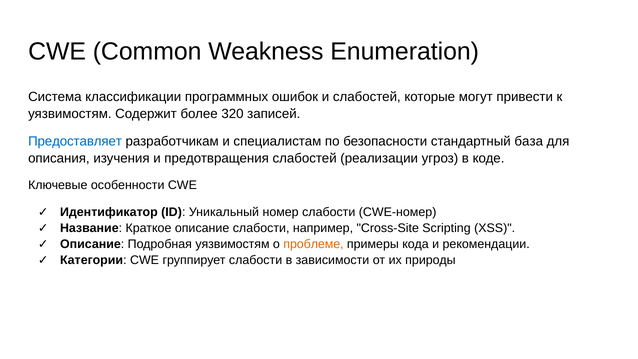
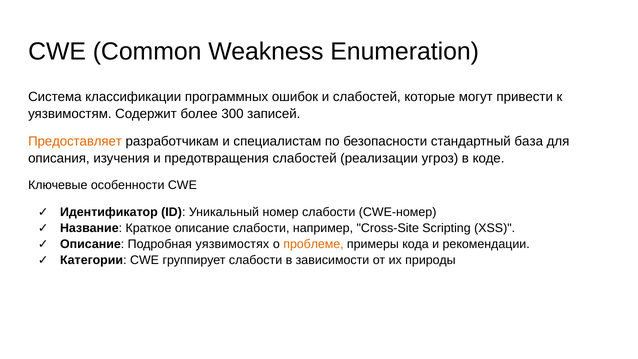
320: 320 -> 300
Предоставляет colour: blue -> orange
Подробная уязвимостям: уязвимостям -> уязвимостях
